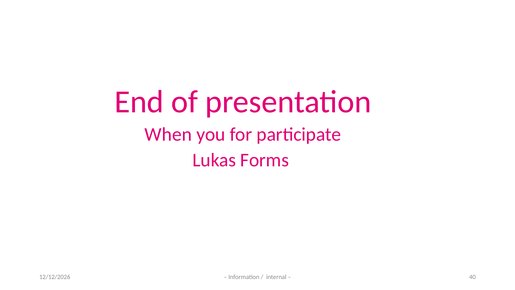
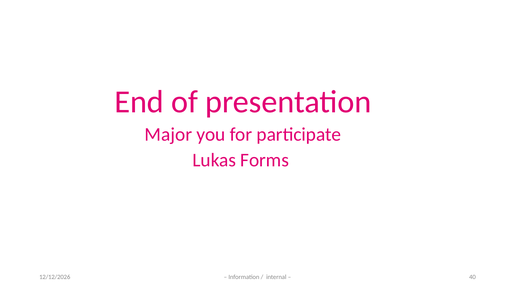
When: When -> Major
